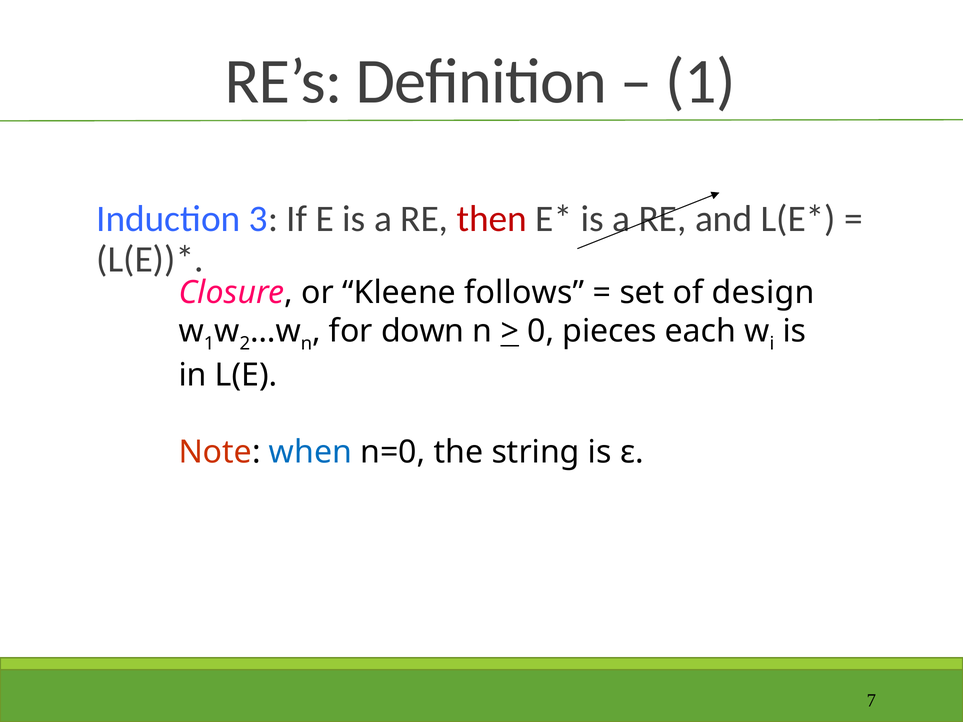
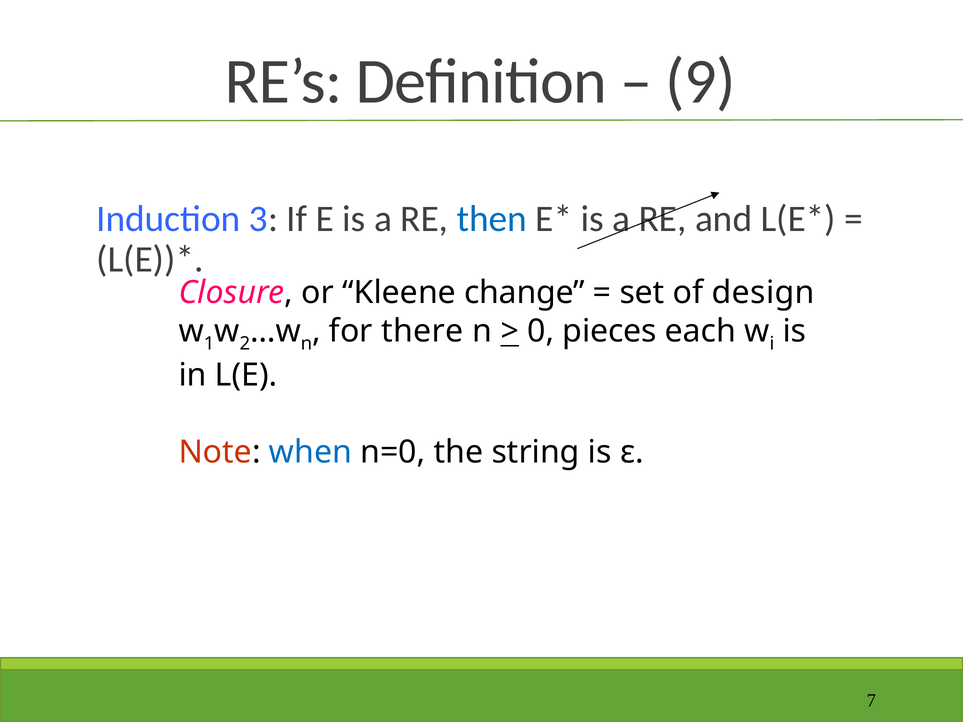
1 at (701, 81): 1 -> 9
then colour: red -> blue
follows: follows -> change
down: down -> there
